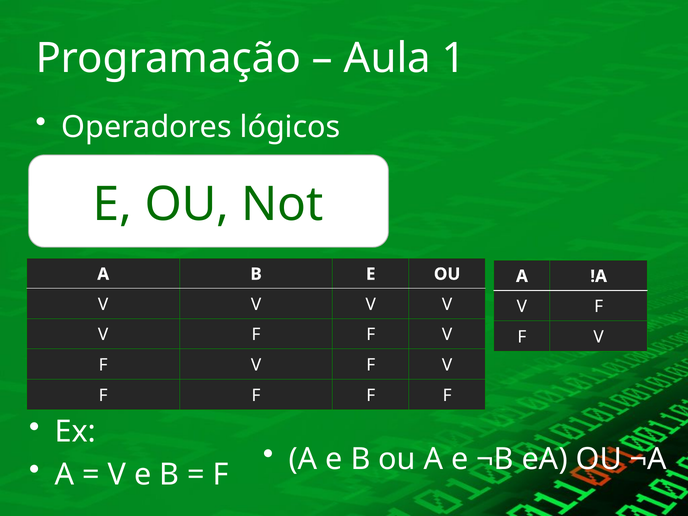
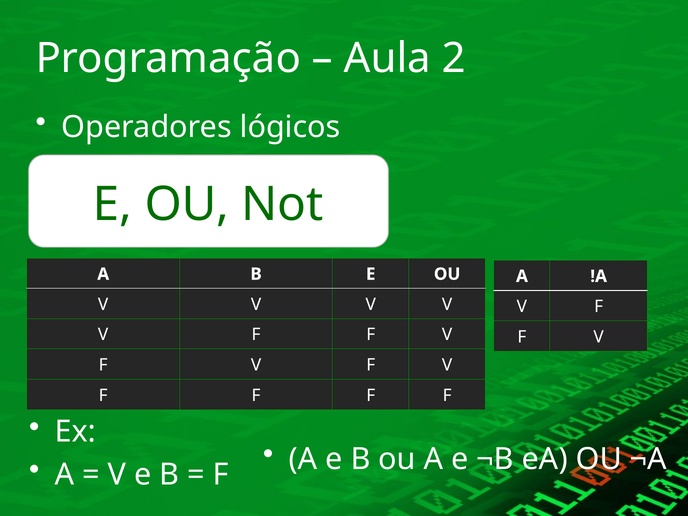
1: 1 -> 2
